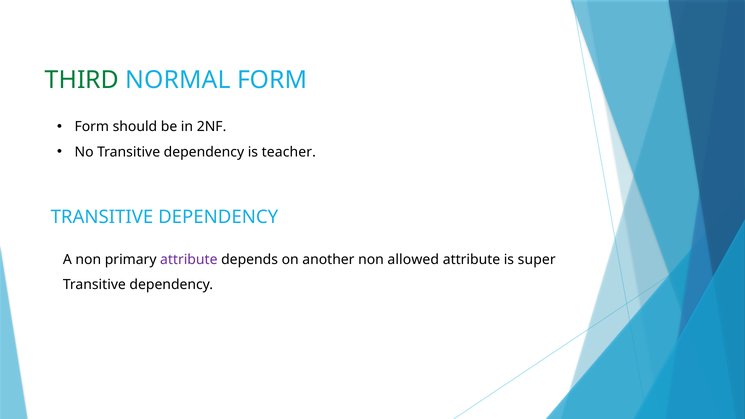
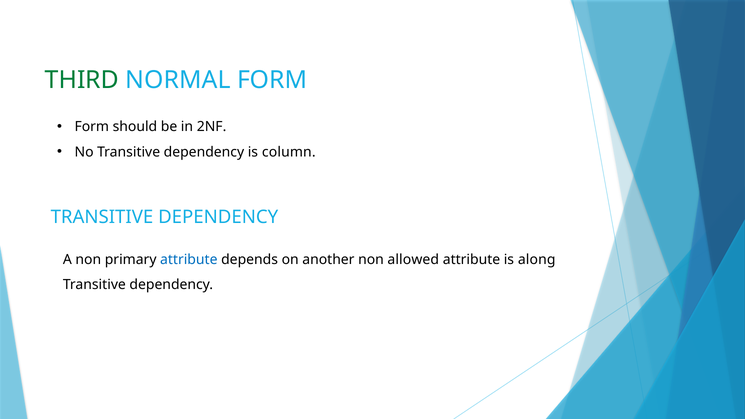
teacher: teacher -> column
attribute at (189, 260) colour: purple -> blue
super: super -> along
